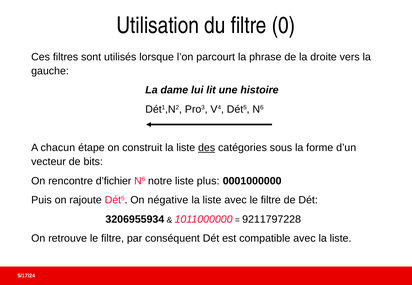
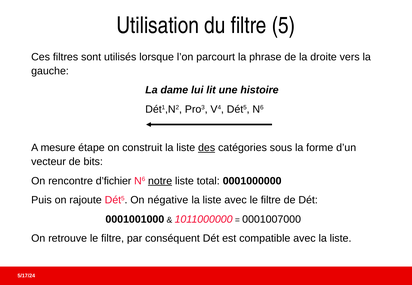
0: 0 -> 5
chacun: chacun -> mesure
notre underline: none -> present
plus: plus -> total
3206955934: 3206955934 -> 0001001000
9211797228: 9211797228 -> 0001007000
